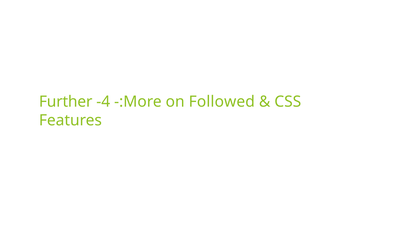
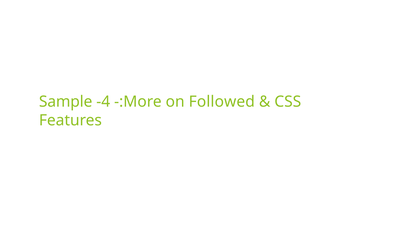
Further: Further -> Sample
